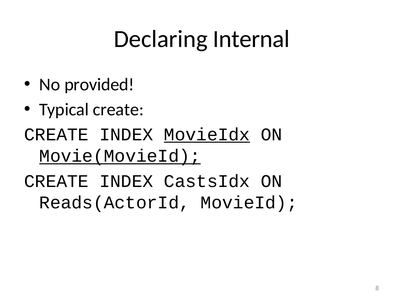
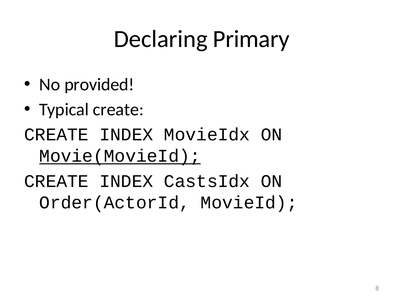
Internal: Internal -> Primary
MovieIdx underline: present -> none
Reads(ActorId: Reads(ActorId -> Order(ActorId
